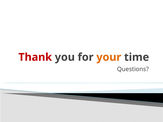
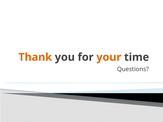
Thank colour: red -> orange
